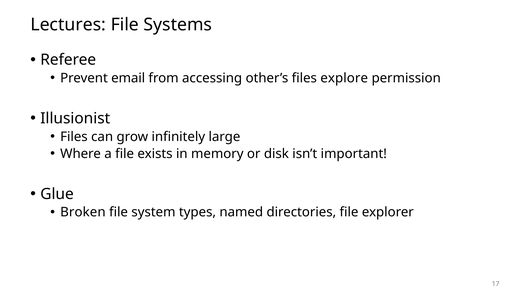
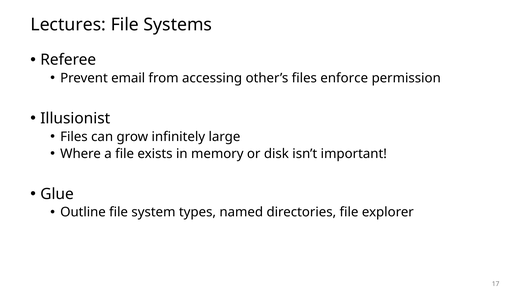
explore: explore -> enforce
Broken: Broken -> Outline
